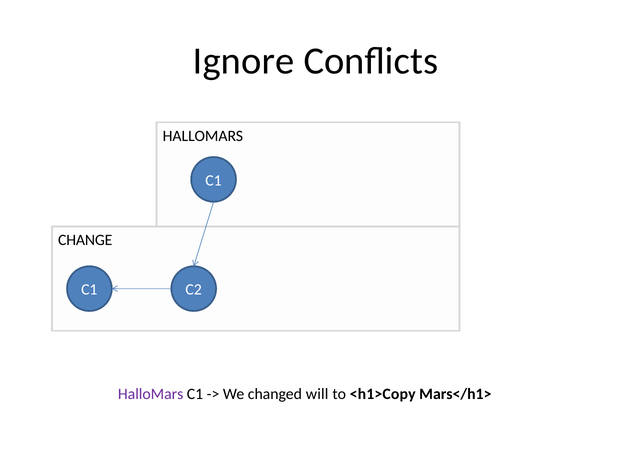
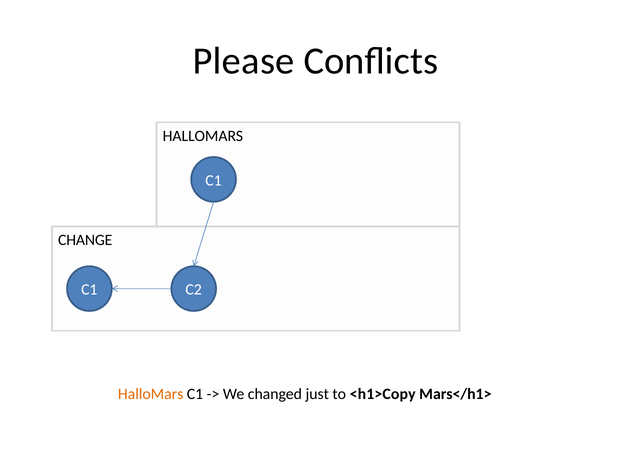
Ignore: Ignore -> Please
HalloMars at (151, 394) colour: purple -> orange
will: will -> just
